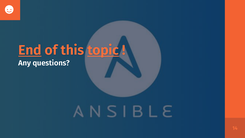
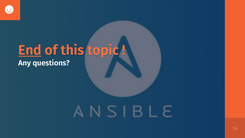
topic underline: present -> none
